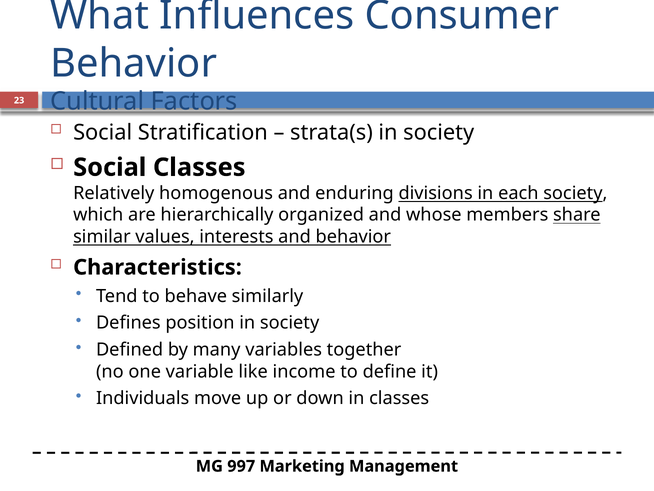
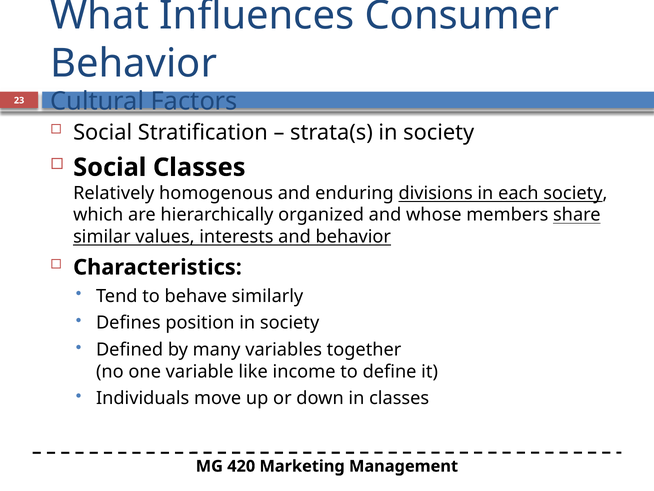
997: 997 -> 420
